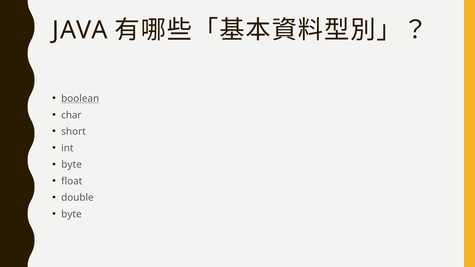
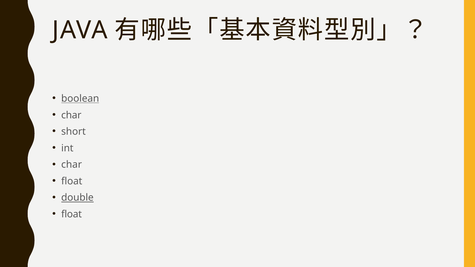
byte at (72, 165): byte -> char
double underline: none -> present
byte at (71, 214): byte -> float
